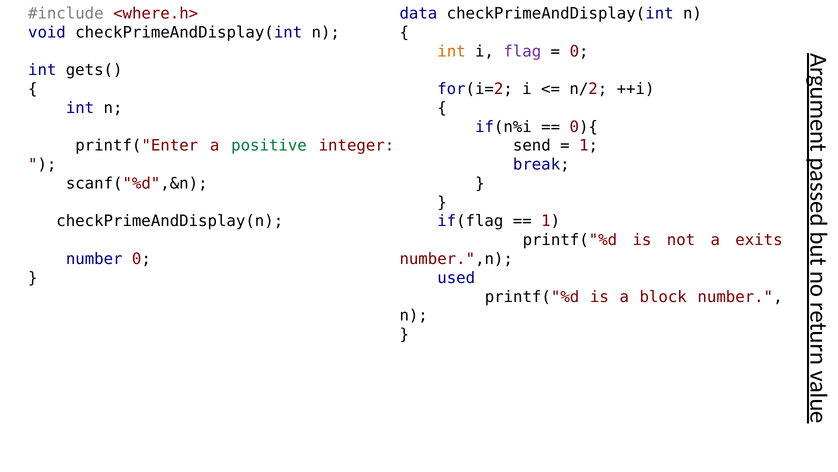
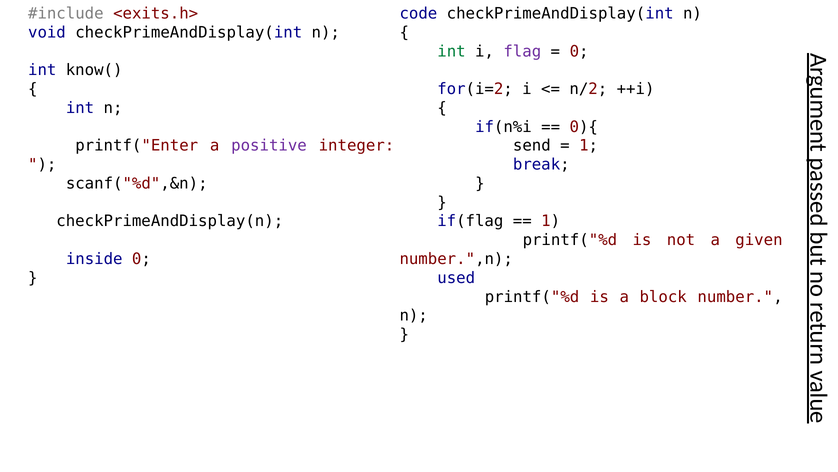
<where.h>: <where.h> -> <exits.h>
data: data -> code
int at (451, 51) colour: orange -> green
gets(: gets( -> know(
positive colour: green -> purple
exits: exits -> given
number at (94, 259): number -> inside
